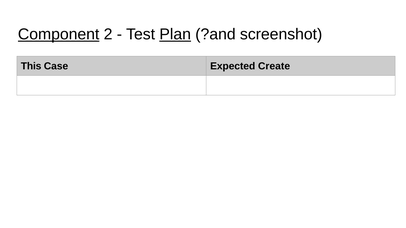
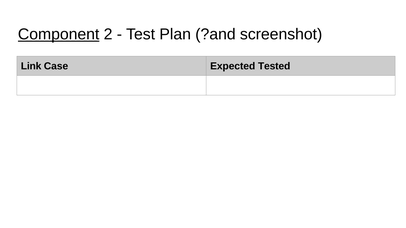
Plan underline: present -> none
This: This -> Link
Create: Create -> Tested
